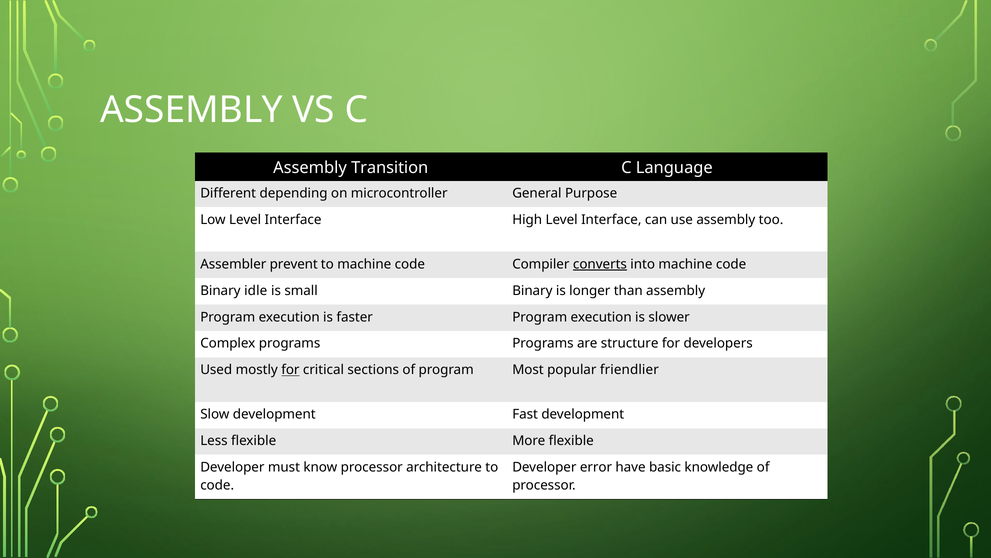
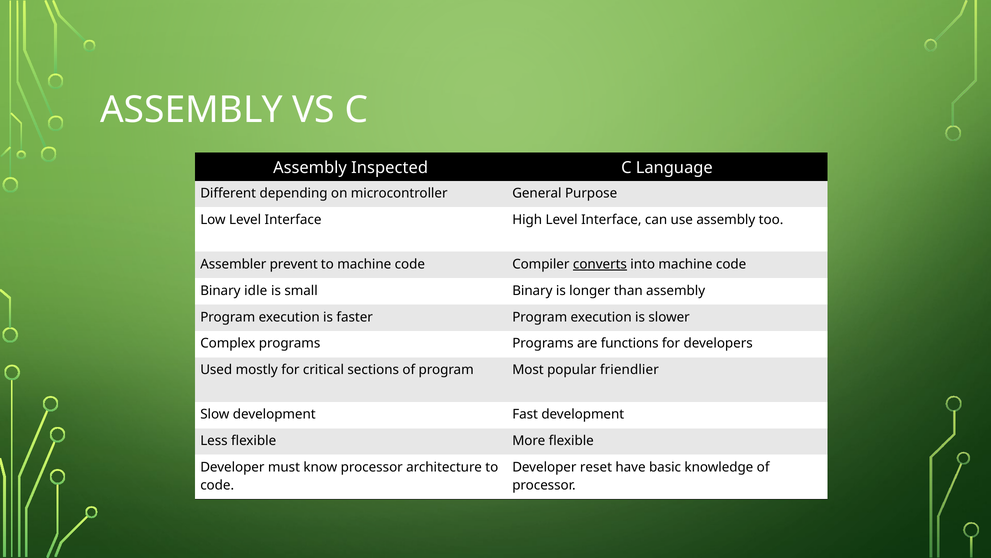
Transition: Transition -> Inspected
structure: structure -> functions
for at (290, 370) underline: present -> none
error: error -> reset
